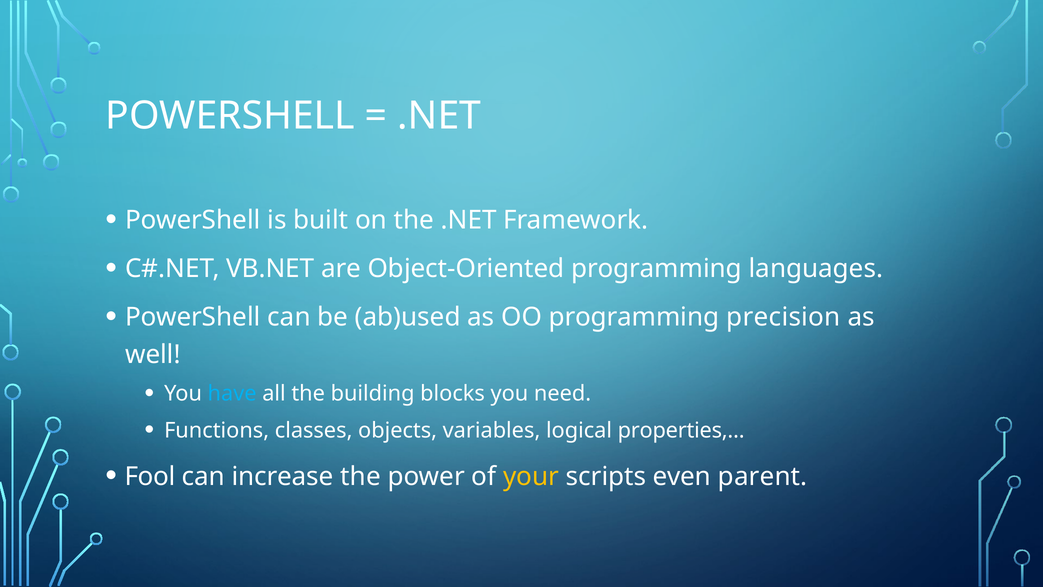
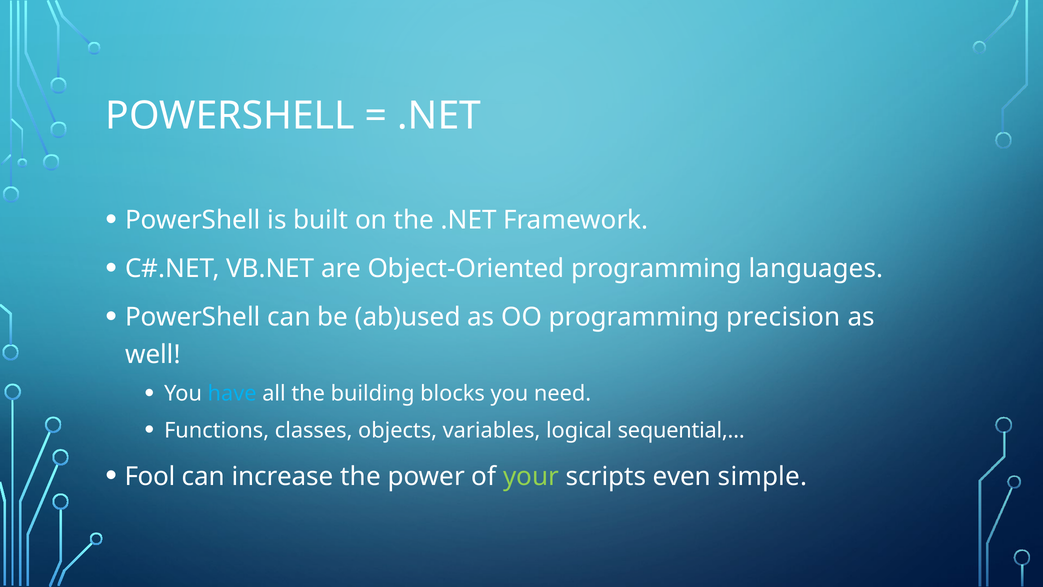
properties,…: properties,… -> sequential,…
your colour: yellow -> light green
parent: parent -> simple
